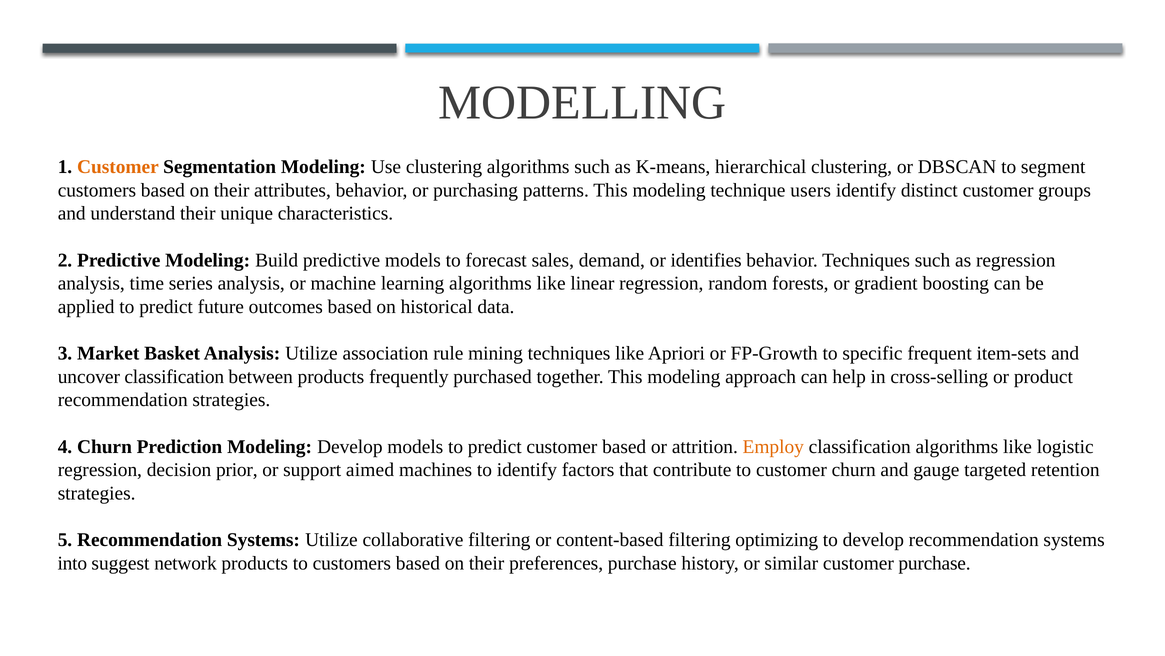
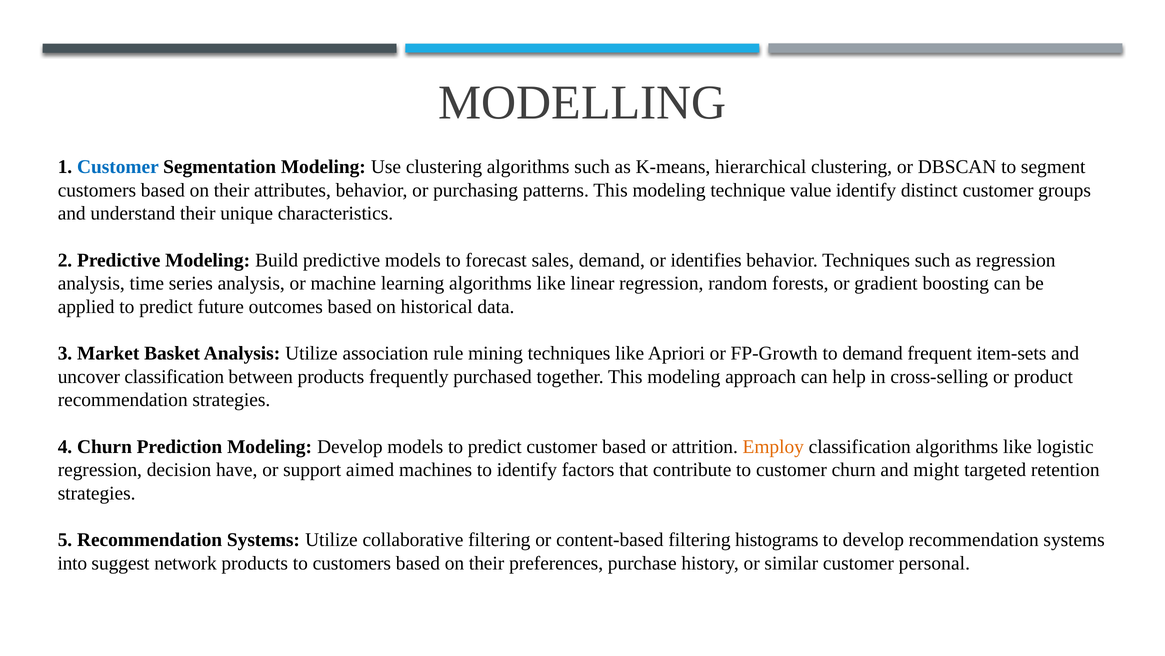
Customer at (118, 167) colour: orange -> blue
users: users -> value
to specific: specific -> demand
prior: prior -> have
gauge: gauge -> might
optimizing: optimizing -> histograms
customer purchase: purchase -> personal
